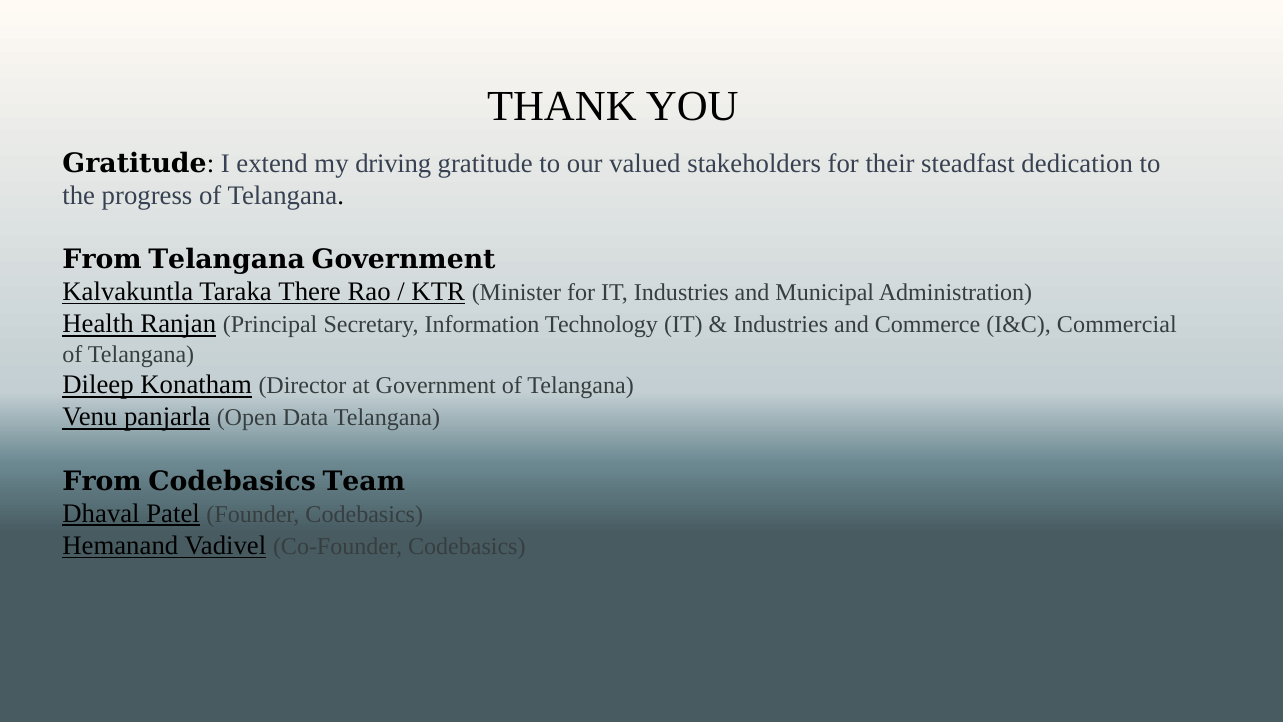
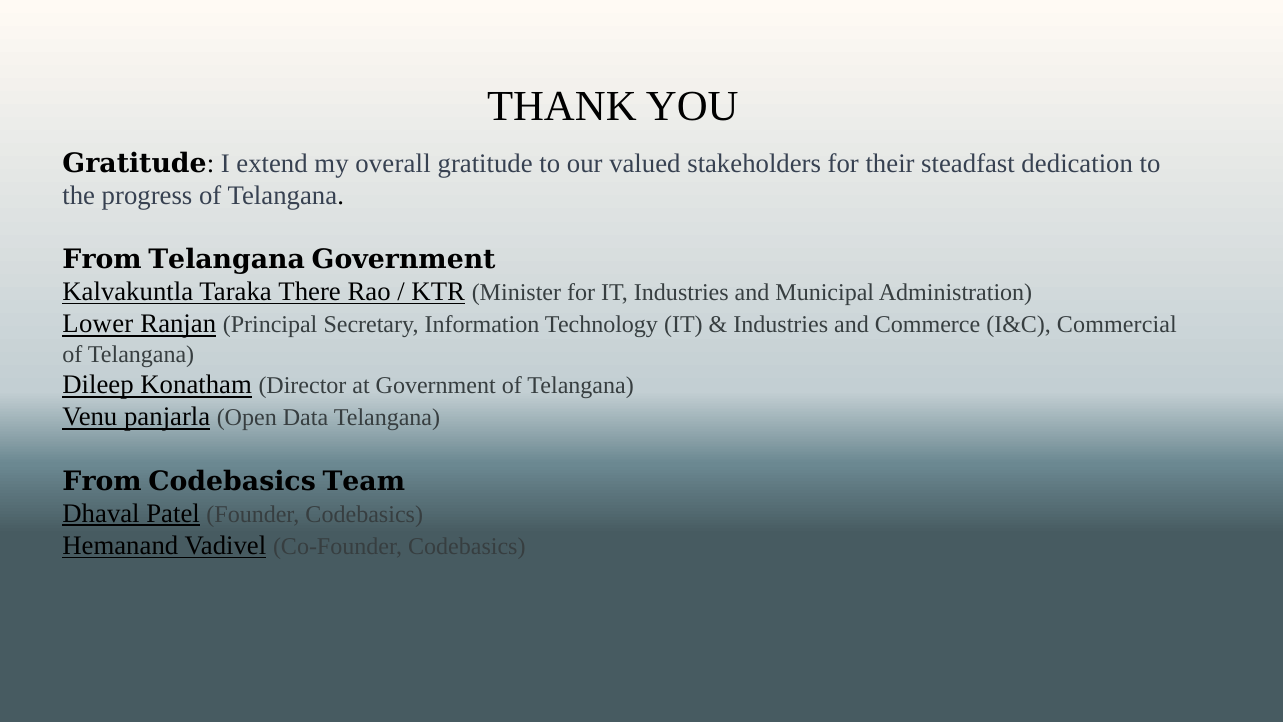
driving: driving -> overall
Health: Health -> Lower
